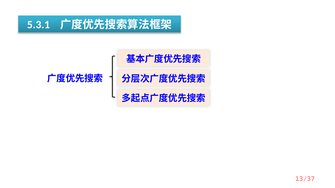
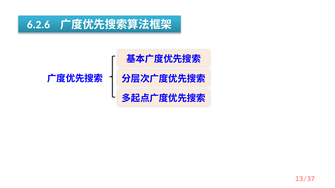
5.3.1: 5.3.1 -> 6.2.6
